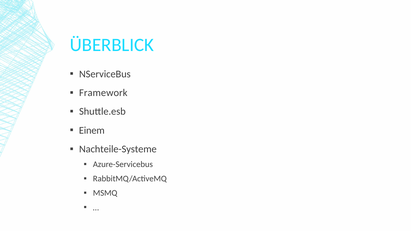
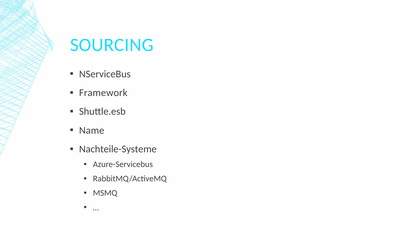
ÜBERBLICK: ÜBERBLICK -> SOURCING
Einem: Einem -> Name
